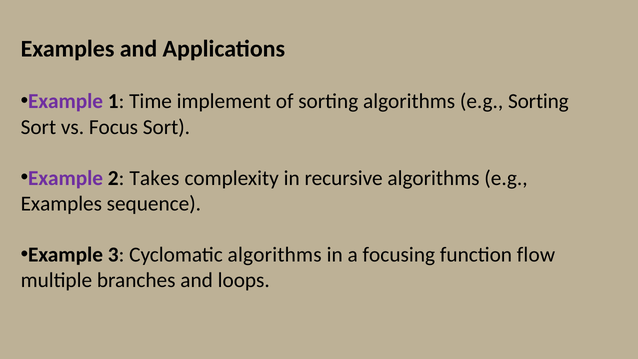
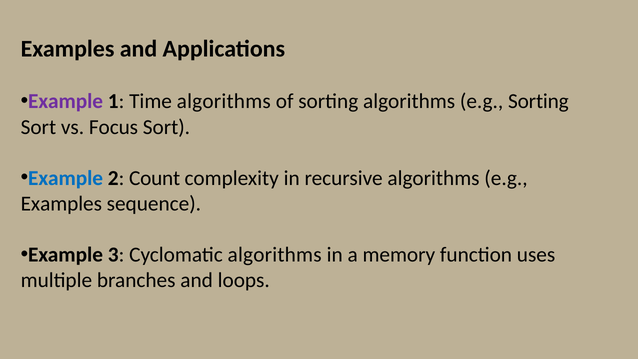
Time implement: implement -> algorithms
Example at (66, 178) colour: purple -> blue
Takes: Takes -> Count
focusing: focusing -> memory
flow: flow -> uses
